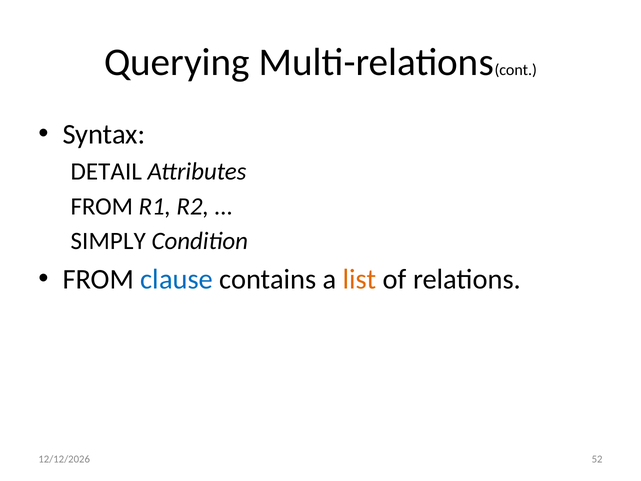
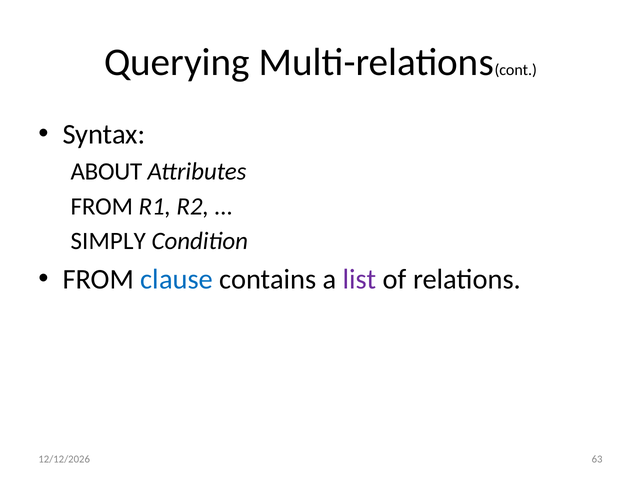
DETAIL: DETAIL -> ABOUT
list colour: orange -> purple
52: 52 -> 63
